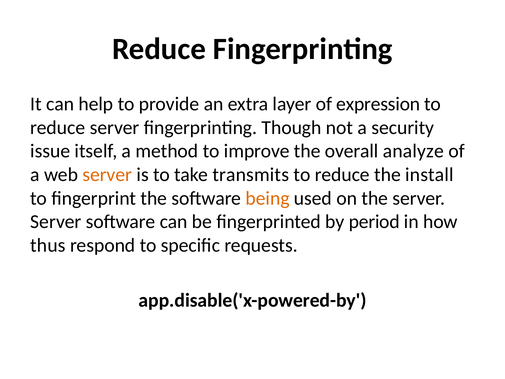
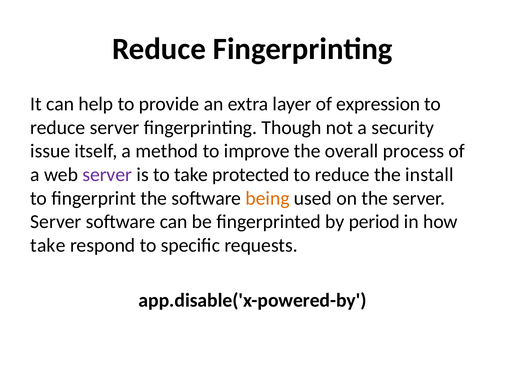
analyze: analyze -> process
server at (107, 175) colour: orange -> purple
transmits: transmits -> protected
thus at (48, 245): thus -> take
